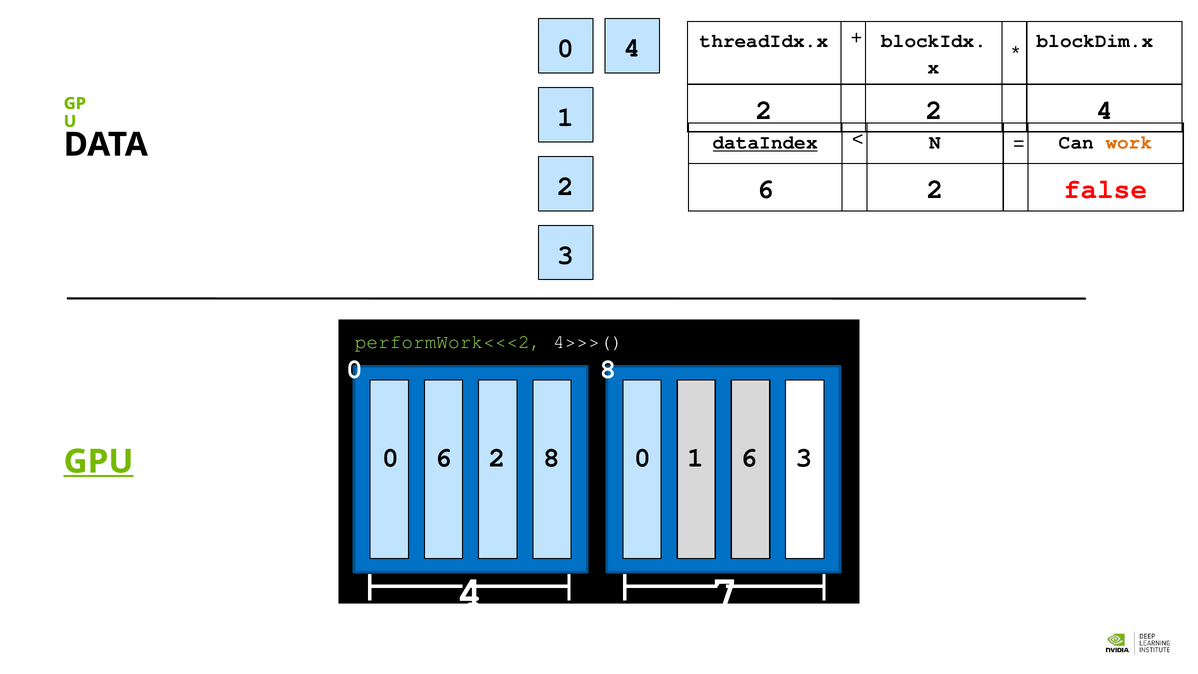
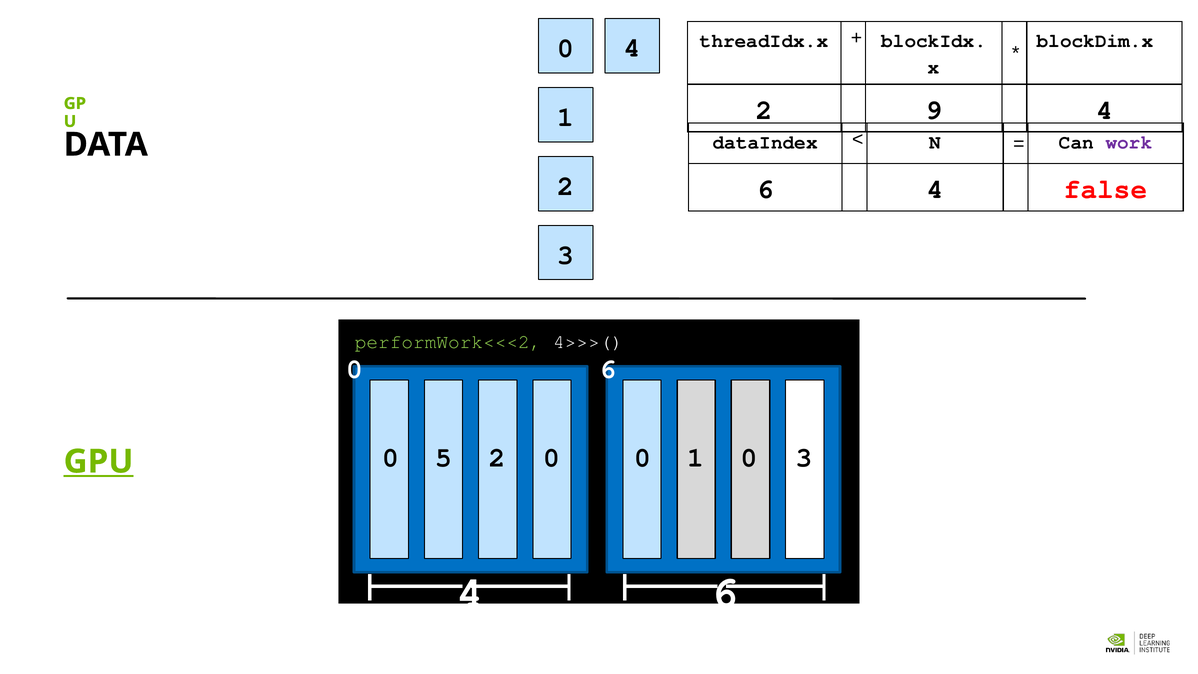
2 2: 2 -> 9
dataIndex underline: present -> none
work colour: orange -> purple
2 at (935, 189): 2 -> 4
0 8: 8 -> 6
0 6: 6 -> 5
2 8: 8 -> 0
1 6: 6 -> 0
4 7: 7 -> 6
